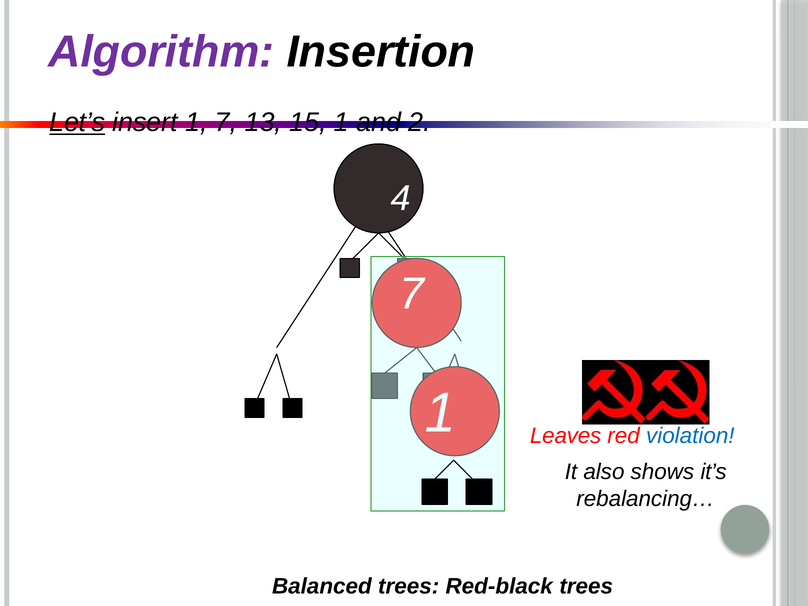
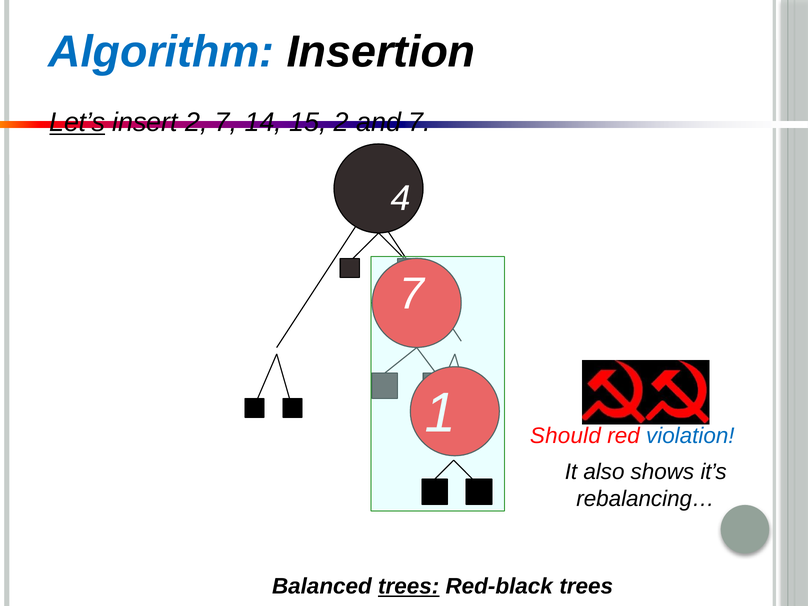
Algorithm colour: purple -> blue
insert 1: 1 -> 2
13: 13 -> 14
15 1: 1 -> 2
and 2: 2 -> 7
Leaves: Leaves -> Should
trees at (409, 587) underline: none -> present
